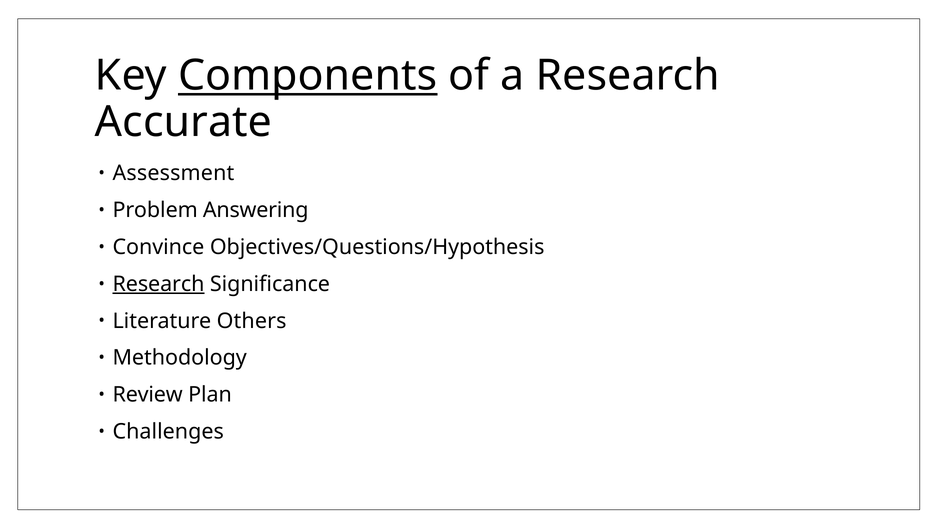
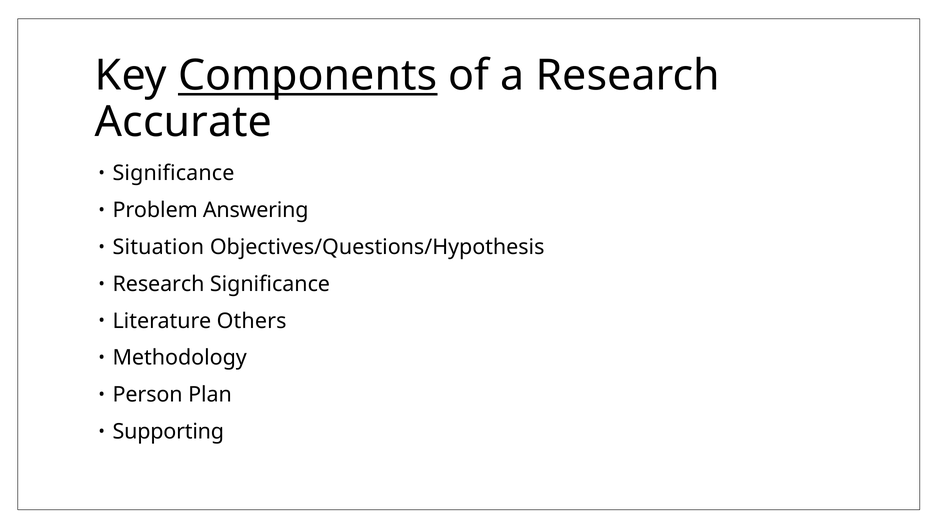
Assessment at (173, 173): Assessment -> Significance
Convince: Convince -> Situation
Research at (158, 284) underline: present -> none
Review: Review -> Person
Challenges: Challenges -> Supporting
